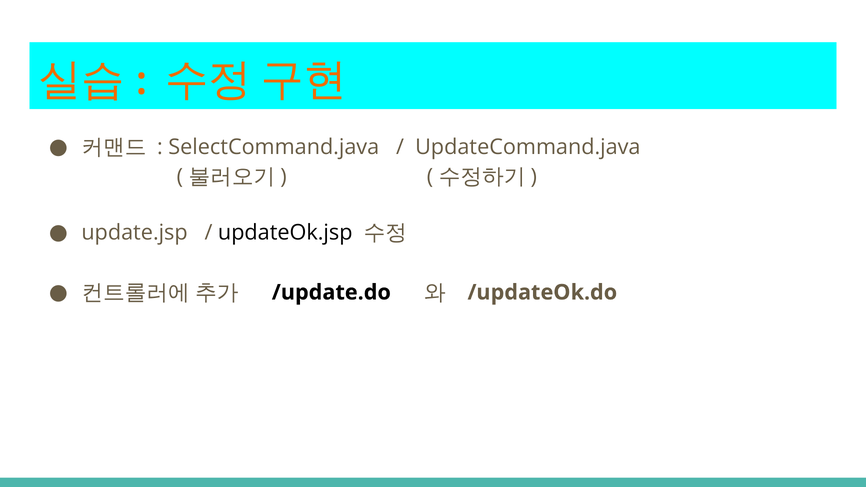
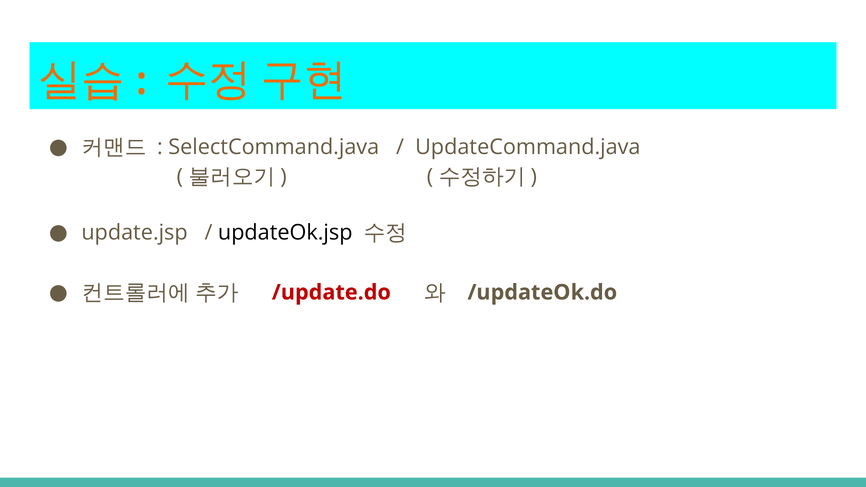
/update.do colour: black -> red
